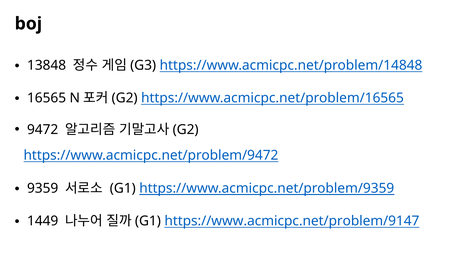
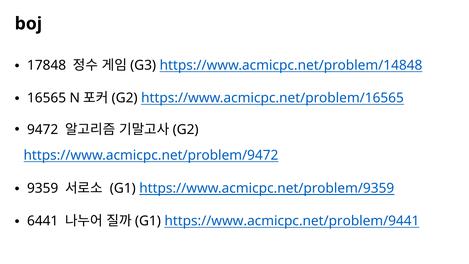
13848: 13848 -> 17848
1449: 1449 -> 6441
https://www.acmicpc.net/problem/9147: https://www.acmicpc.net/problem/9147 -> https://www.acmicpc.net/problem/9441
